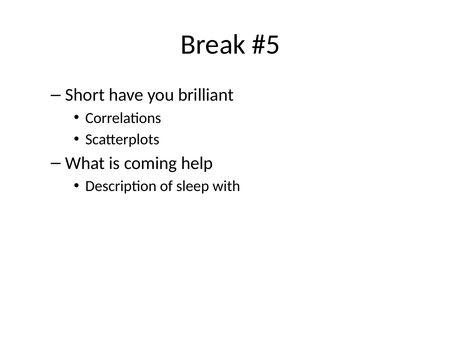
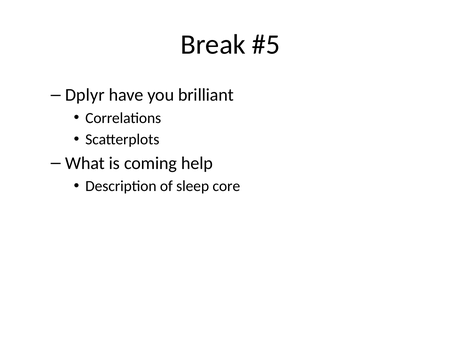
Short: Short -> Dplyr
with: with -> core
